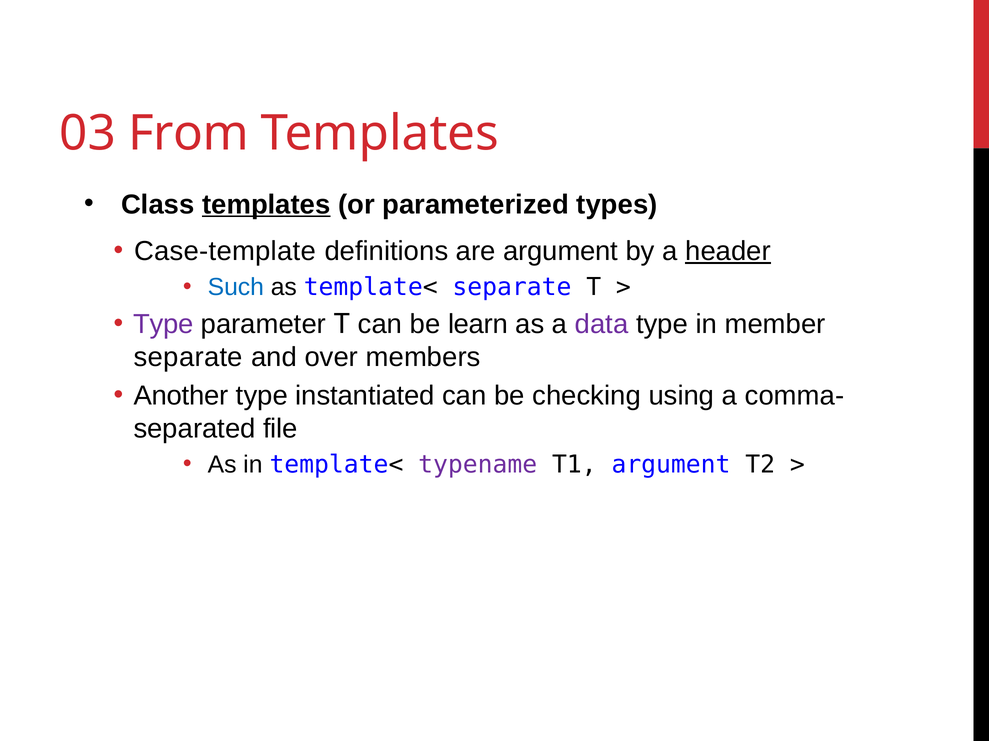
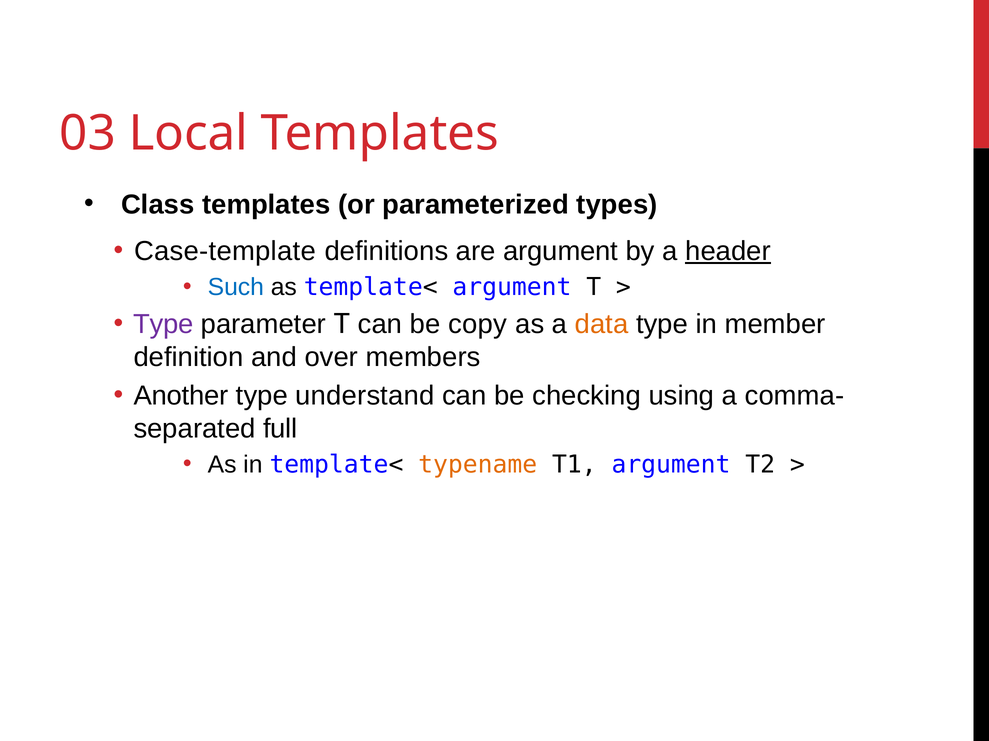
From: From -> Local
templates at (266, 205) underline: present -> none
template< separate: separate -> argument
learn: learn -> copy
data colour: purple -> orange
separate at (188, 357): separate -> definition
instantiated: instantiated -> understand
file: file -> full
typename colour: purple -> orange
